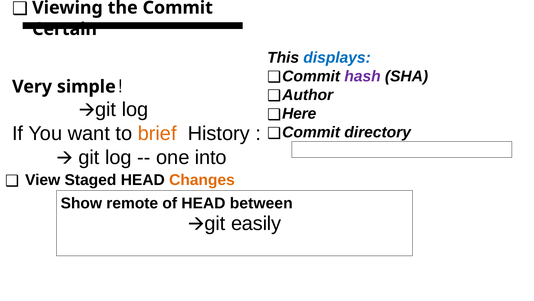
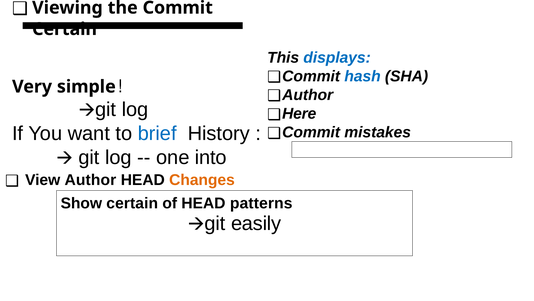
hash colour: purple -> blue
brief colour: orange -> blue
directory: directory -> mistakes
View Staged: Staged -> Author
Show remote: remote -> certain
between: between -> patterns
